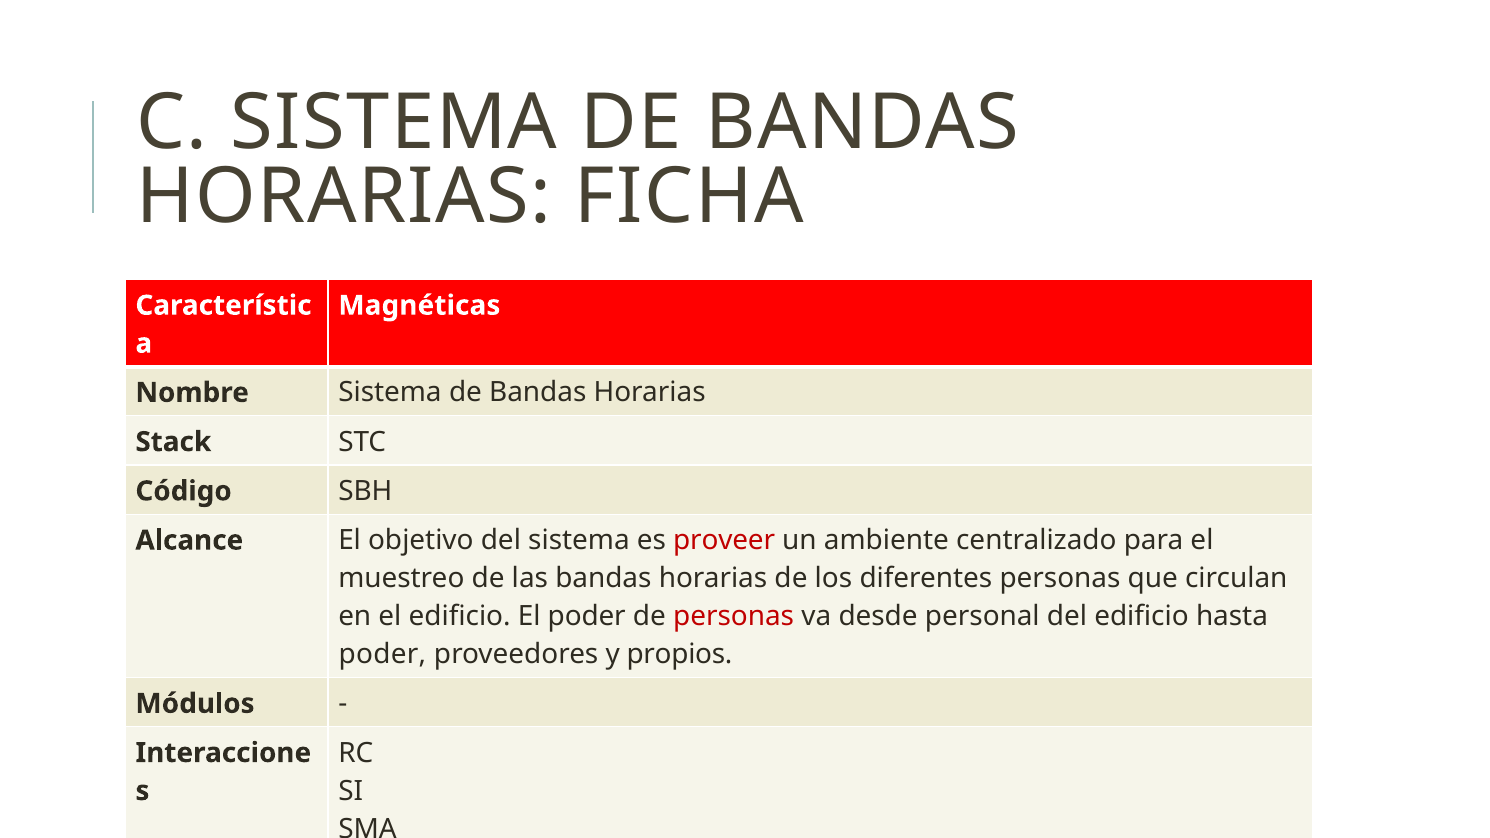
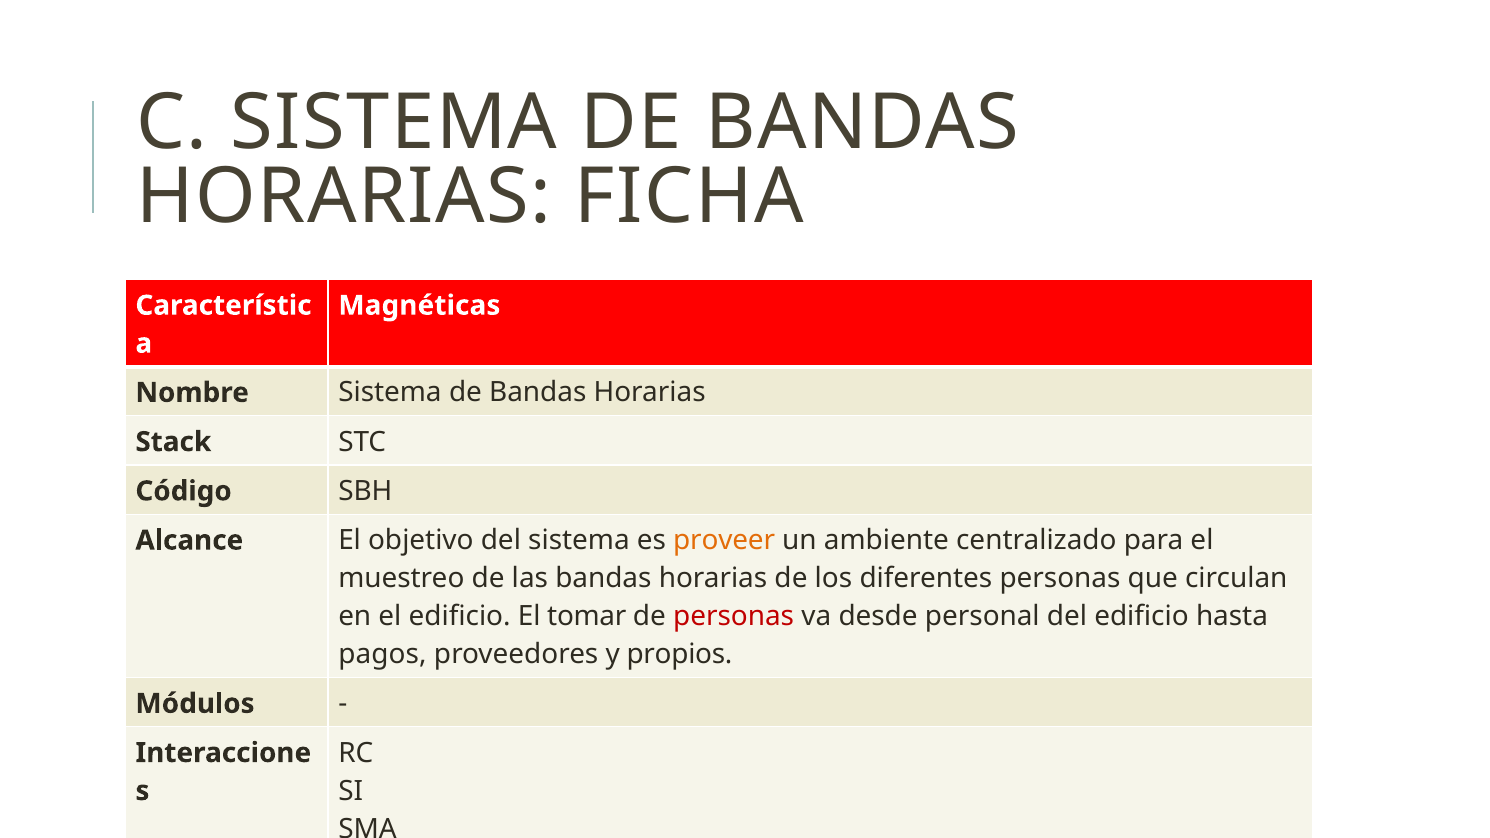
proveer colour: red -> orange
El poder: poder -> tomar
poder at (382, 654): poder -> pagos
